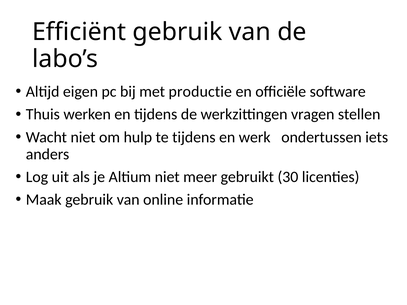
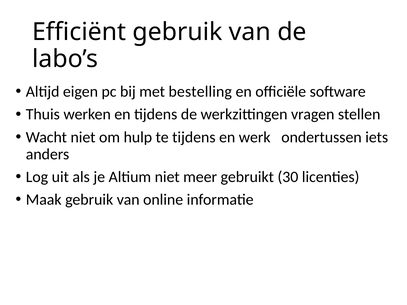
productie: productie -> bestelling
